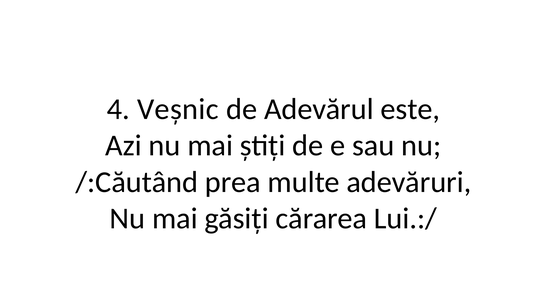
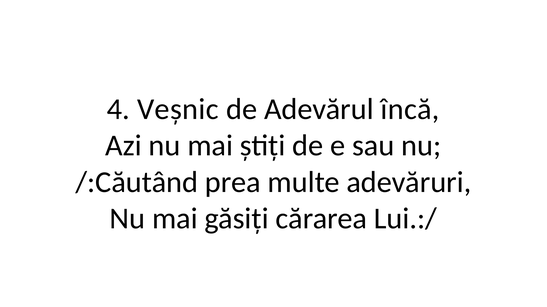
este: este -> încă
